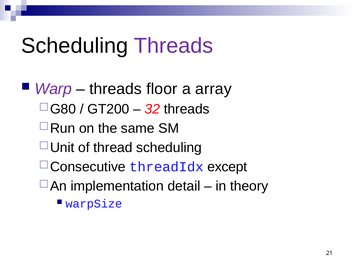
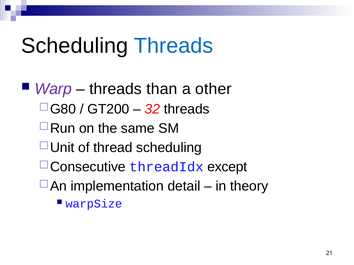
Threads at (174, 46) colour: purple -> blue
floor: floor -> than
array: array -> other
